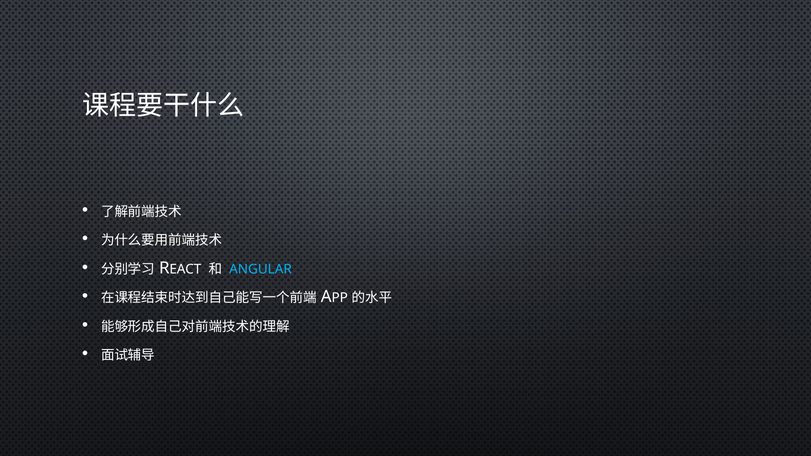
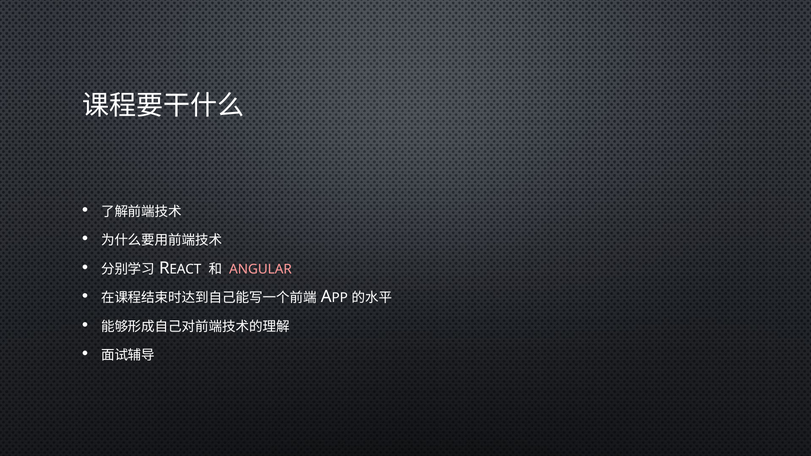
ANGULAR colour: light blue -> pink
